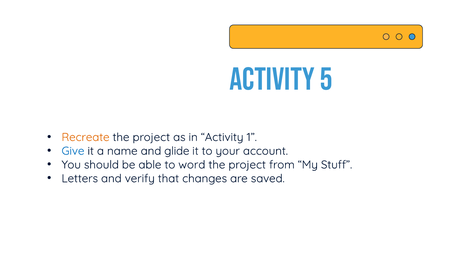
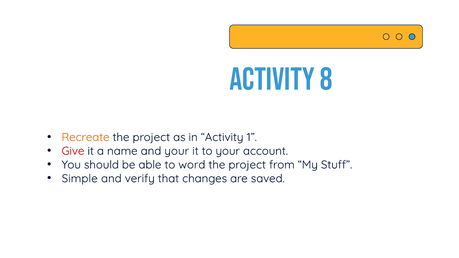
5: 5 -> 8
Give colour: blue -> red
and glide: glide -> your
Letters: Letters -> Simple
